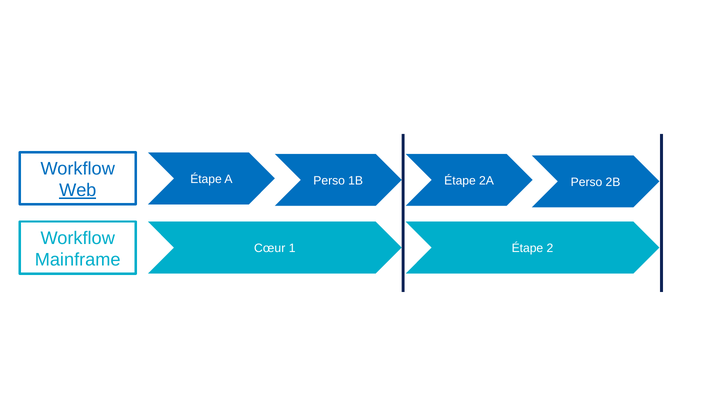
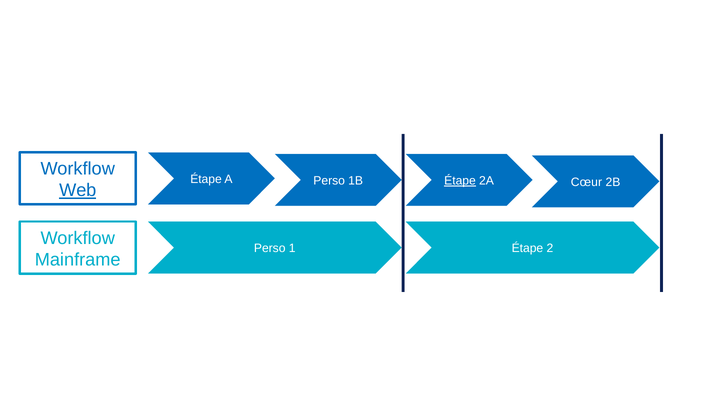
Étape at (460, 181) underline: none -> present
2A Perso: Perso -> Cœur
Cœur at (270, 248): Cœur -> Perso
